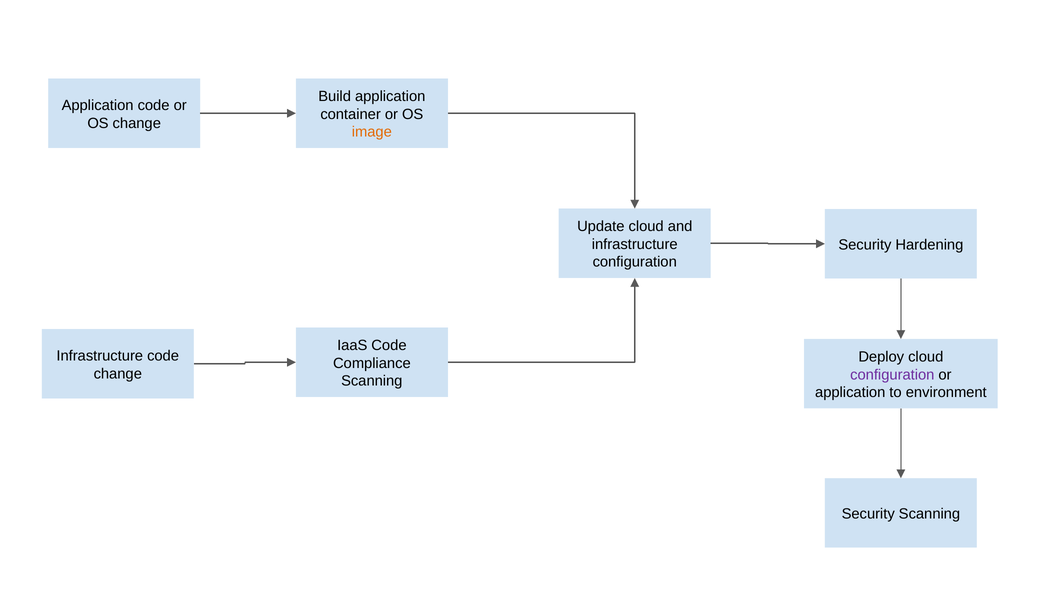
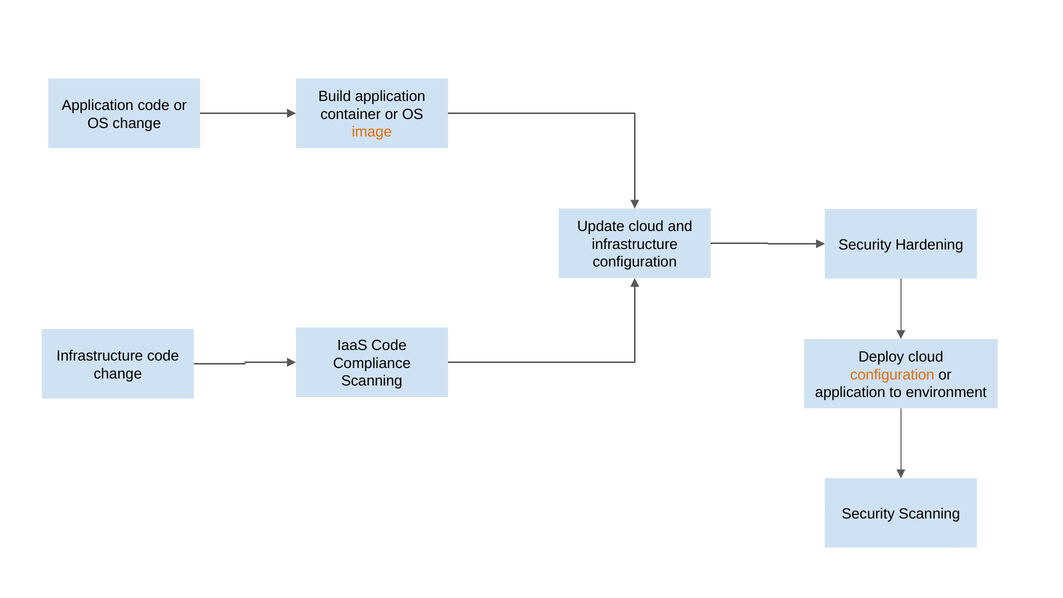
configuration at (892, 375) colour: purple -> orange
